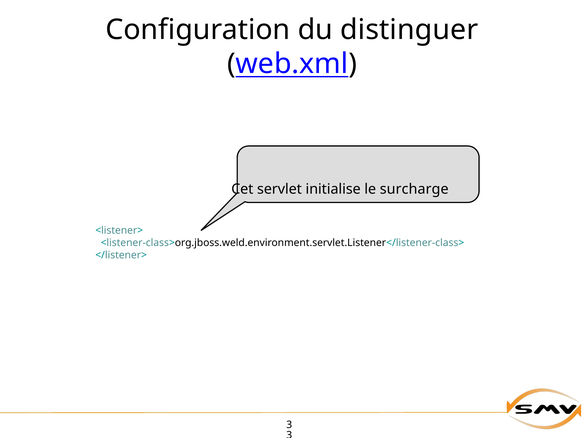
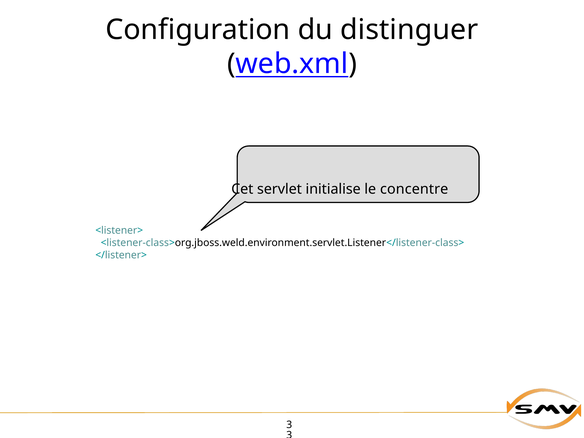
surcharge: surcharge -> concentre
